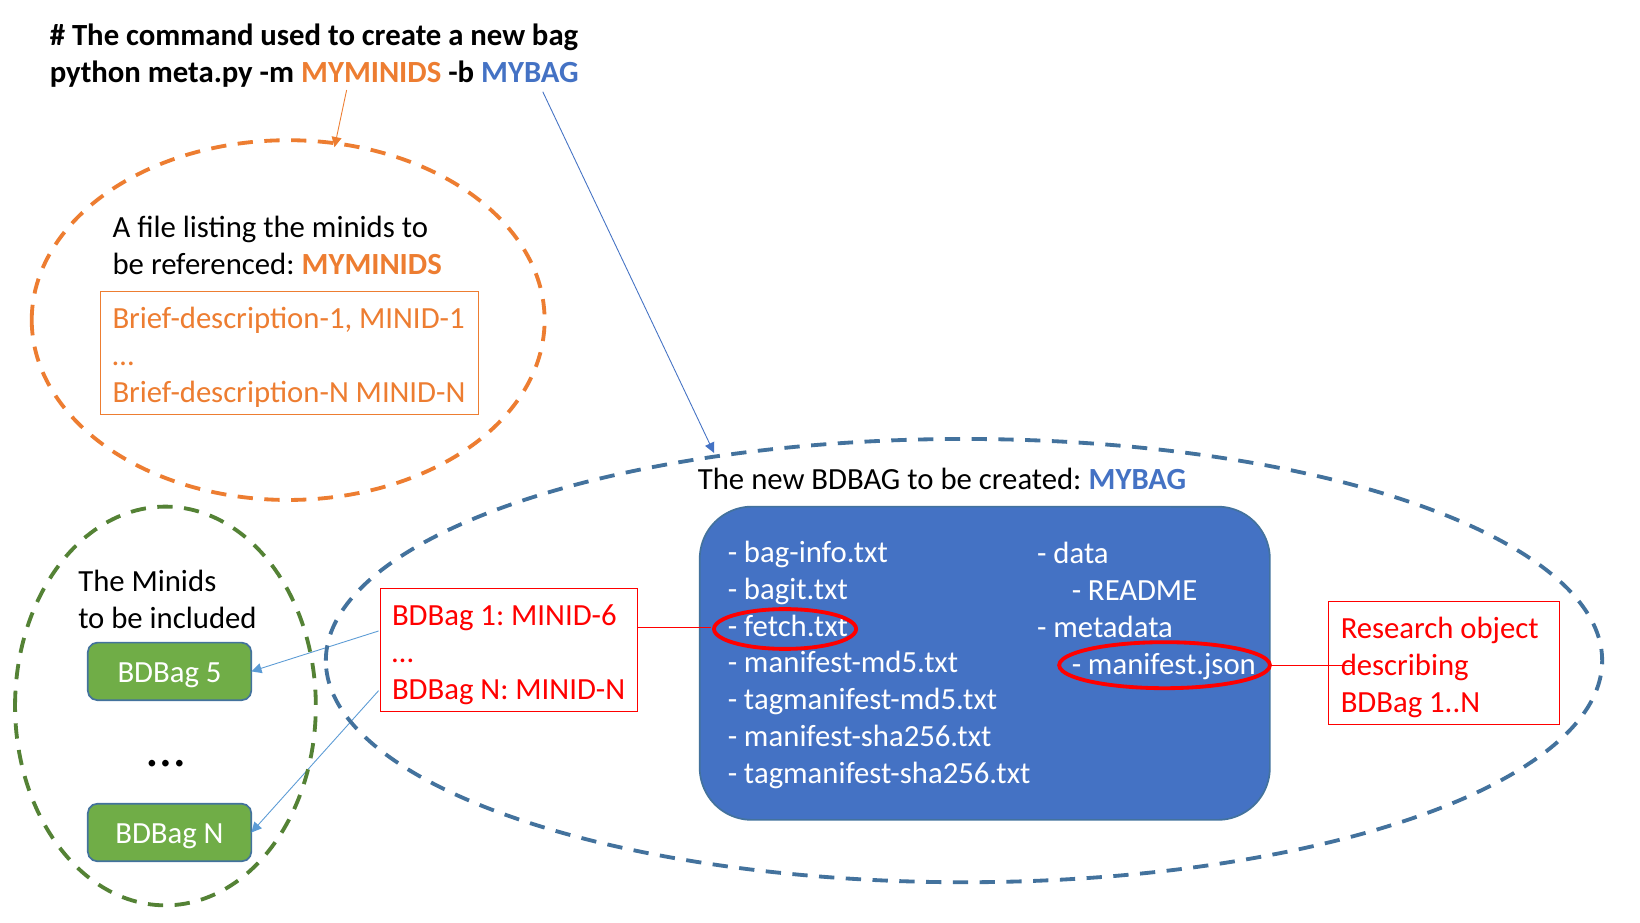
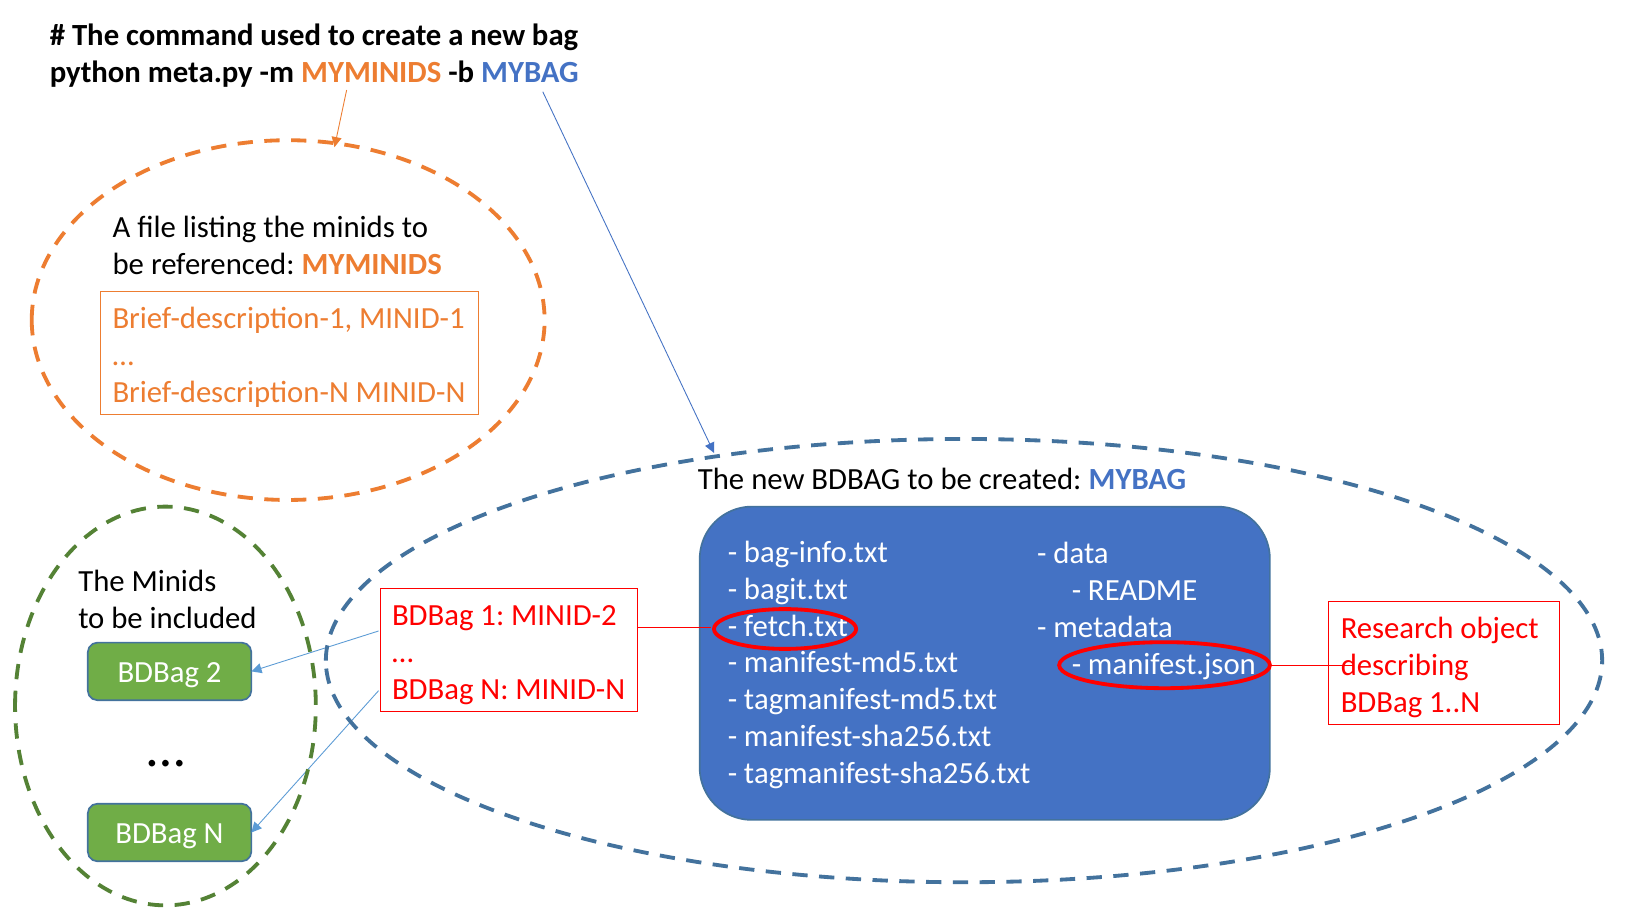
MINID-6: MINID-6 -> MINID-2
5: 5 -> 2
